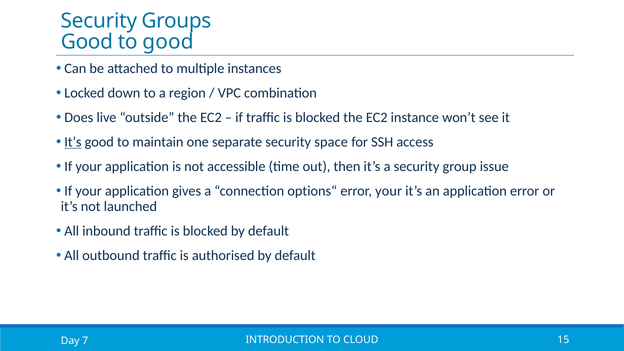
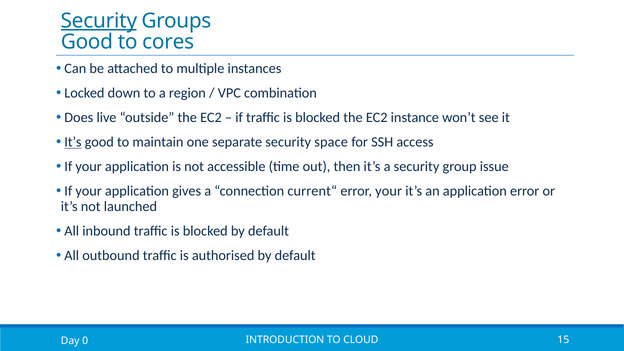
Security at (99, 21) underline: none -> present
to good: good -> cores
options“: options“ -> current“
7: 7 -> 0
